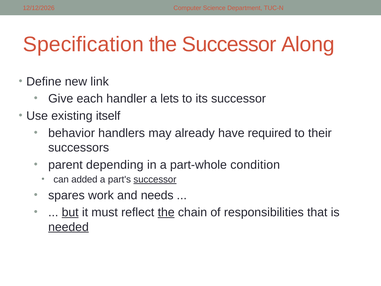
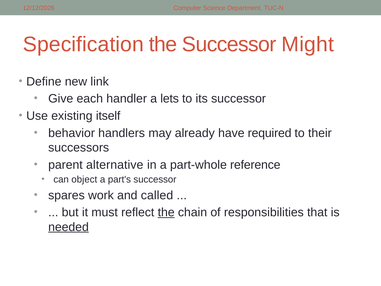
Along: Along -> Might
depending: depending -> alternative
condition: condition -> reference
added: added -> object
successor at (155, 179) underline: present -> none
needs: needs -> called
but underline: present -> none
